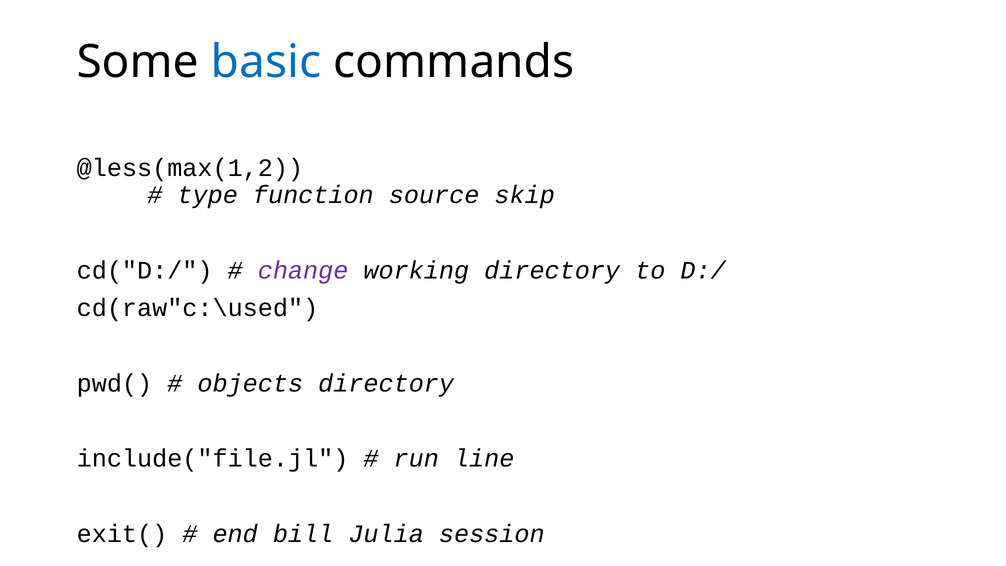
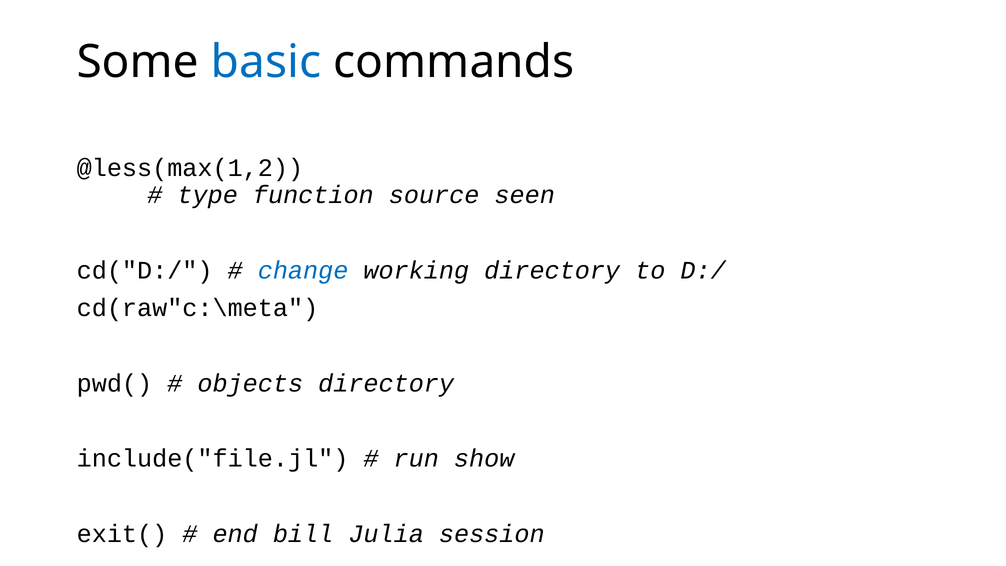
skip: skip -> seen
change colour: purple -> blue
cd(raw"c:\used: cd(raw"c:\used -> cd(raw"c:\meta
line: line -> show
